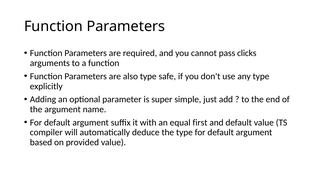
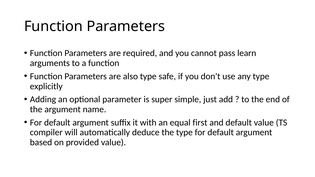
clicks: clicks -> learn
